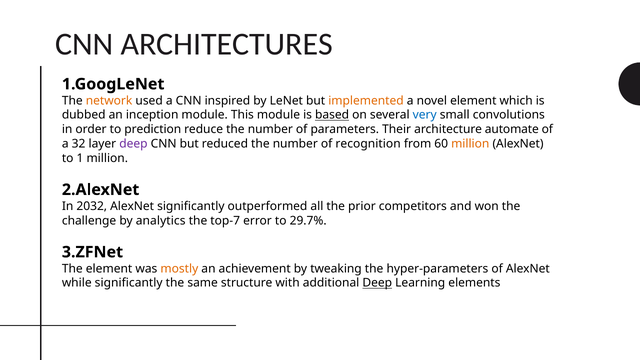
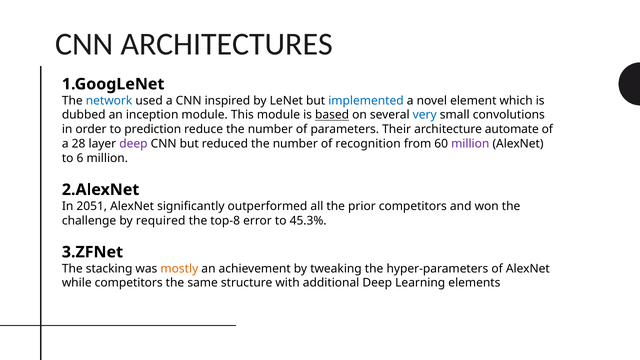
network colour: orange -> blue
implemented colour: orange -> blue
32: 32 -> 28
million at (470, 144) colour: orange -> purple
1: 1 -> 6
2032: 2032 -> 2051
analytics: analytics -> required
top-7: top-7 -> top-8
29.7%: 29.7% -> 45.3%
The element: element -> stacking
while significantly: significantly -> competitors
Deep at (377, 283) underline: present -> none
